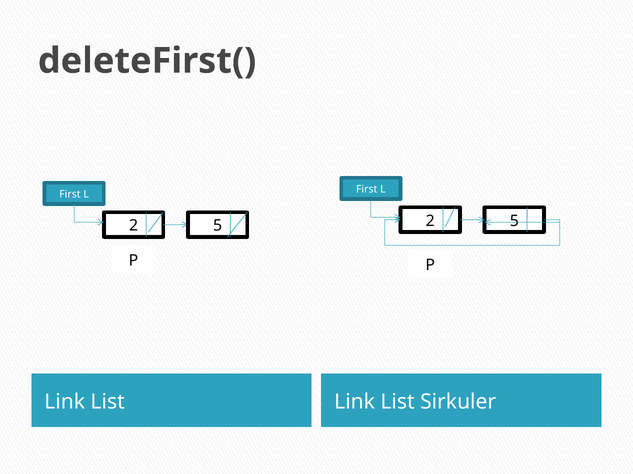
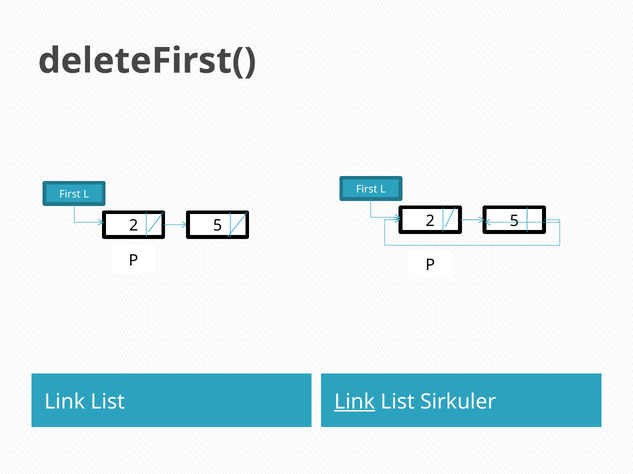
Link at (355, 402) underline: none -> present
